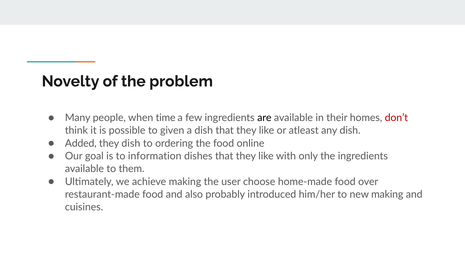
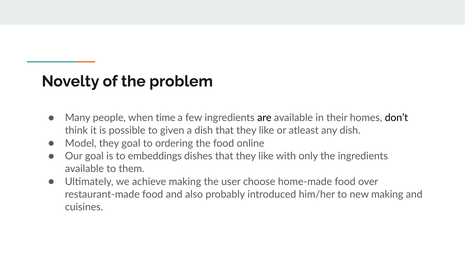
don’t colour: red -> black
Added: Added -> Model
they dish: dish -> goal
information: information -> embeddings
